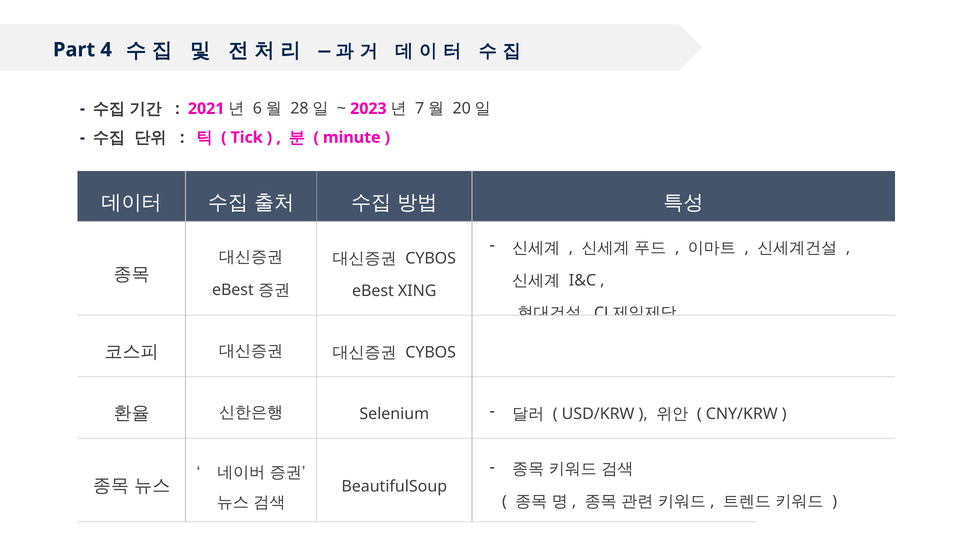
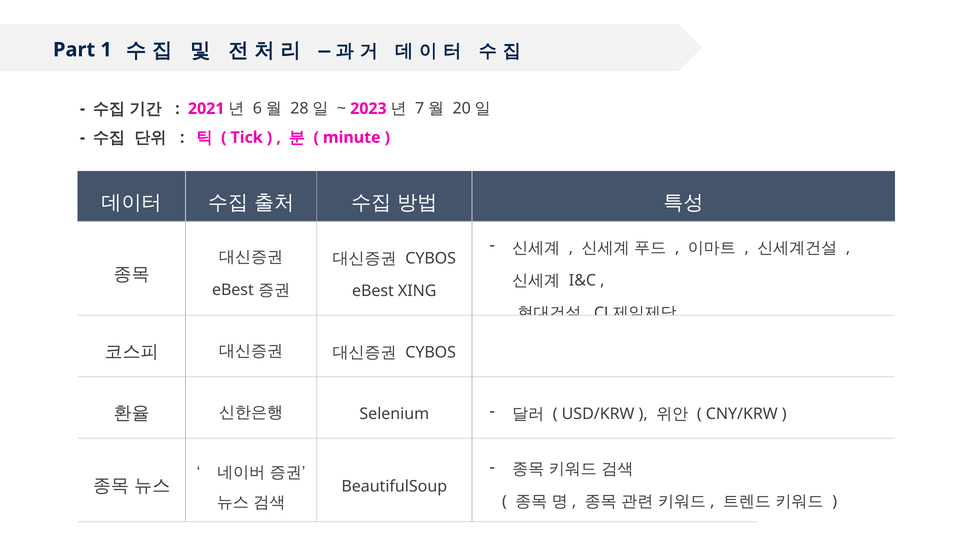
4: 4 -> 1
